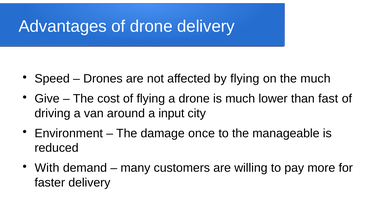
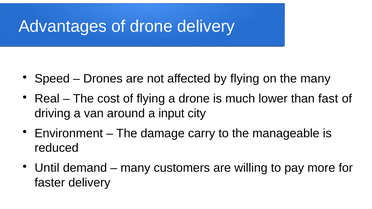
the much: much -> many
Give: Give -> Real
once: once -> carry
With: With -> Until
